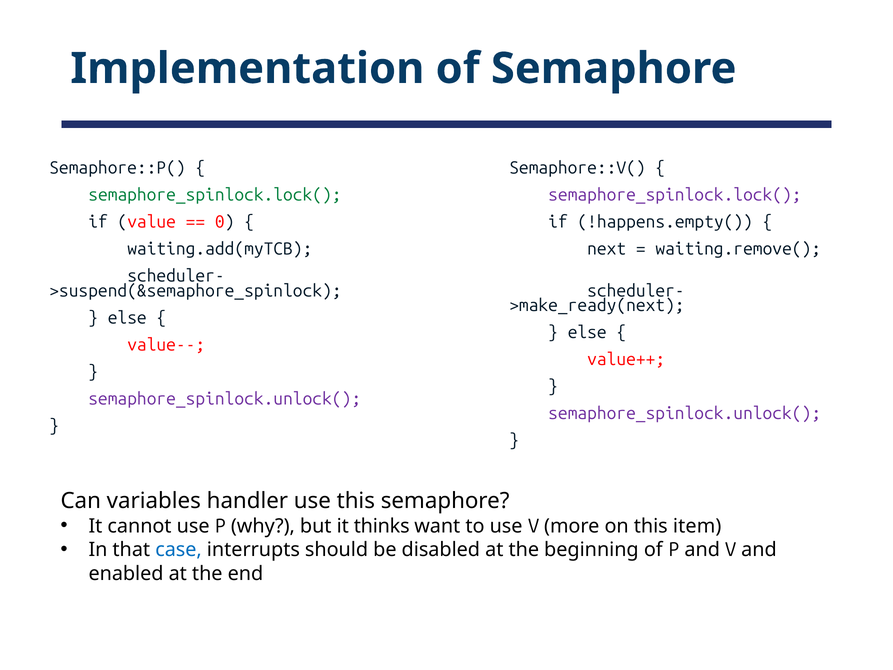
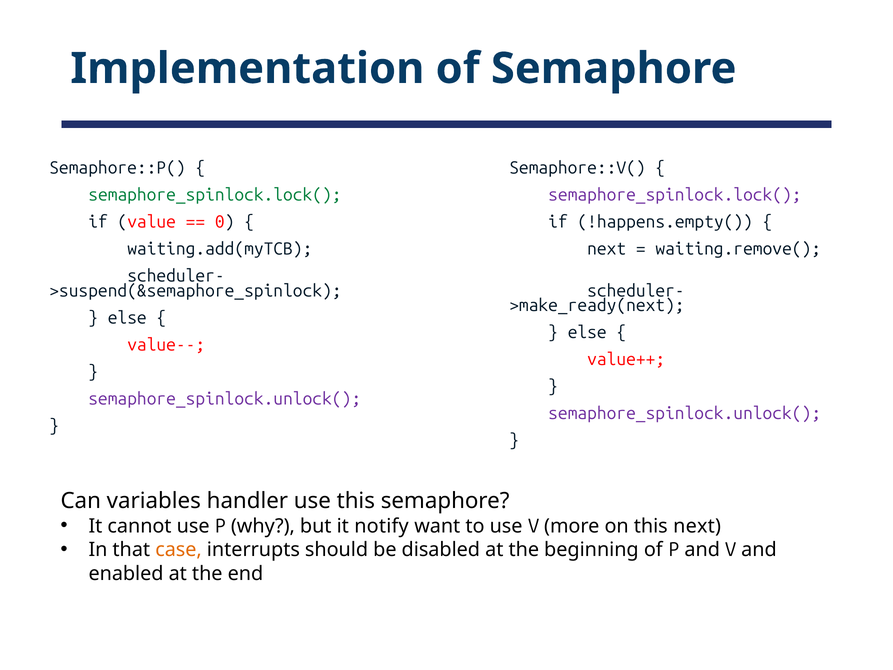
thinks: thinks -> notify
this item: item -> next
case colour: blue -> orange
